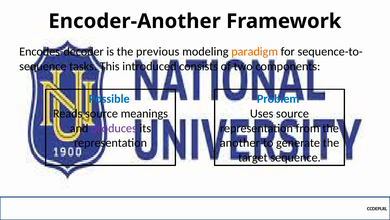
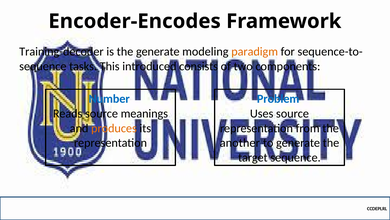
Encoder-Another: Encoder-Another -> Encoder-Encodes
Encodes-decoder: Encodes-decoder -> Training-decoder
the previous: previous -> generate
Possible: Possible -> Number
produces colour: purple -> orange
